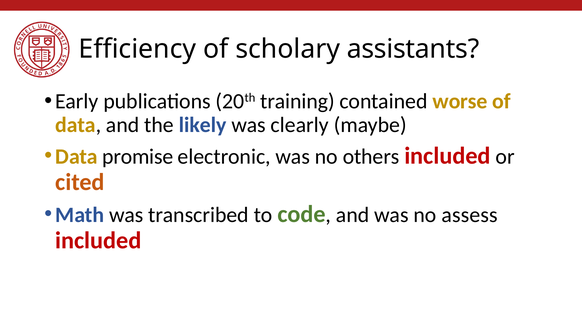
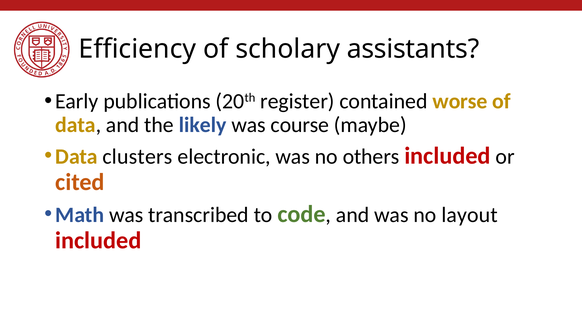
training: training -> register
clearly: clearly -> course
promise: promise -> clusters
assess: assess -> layout
